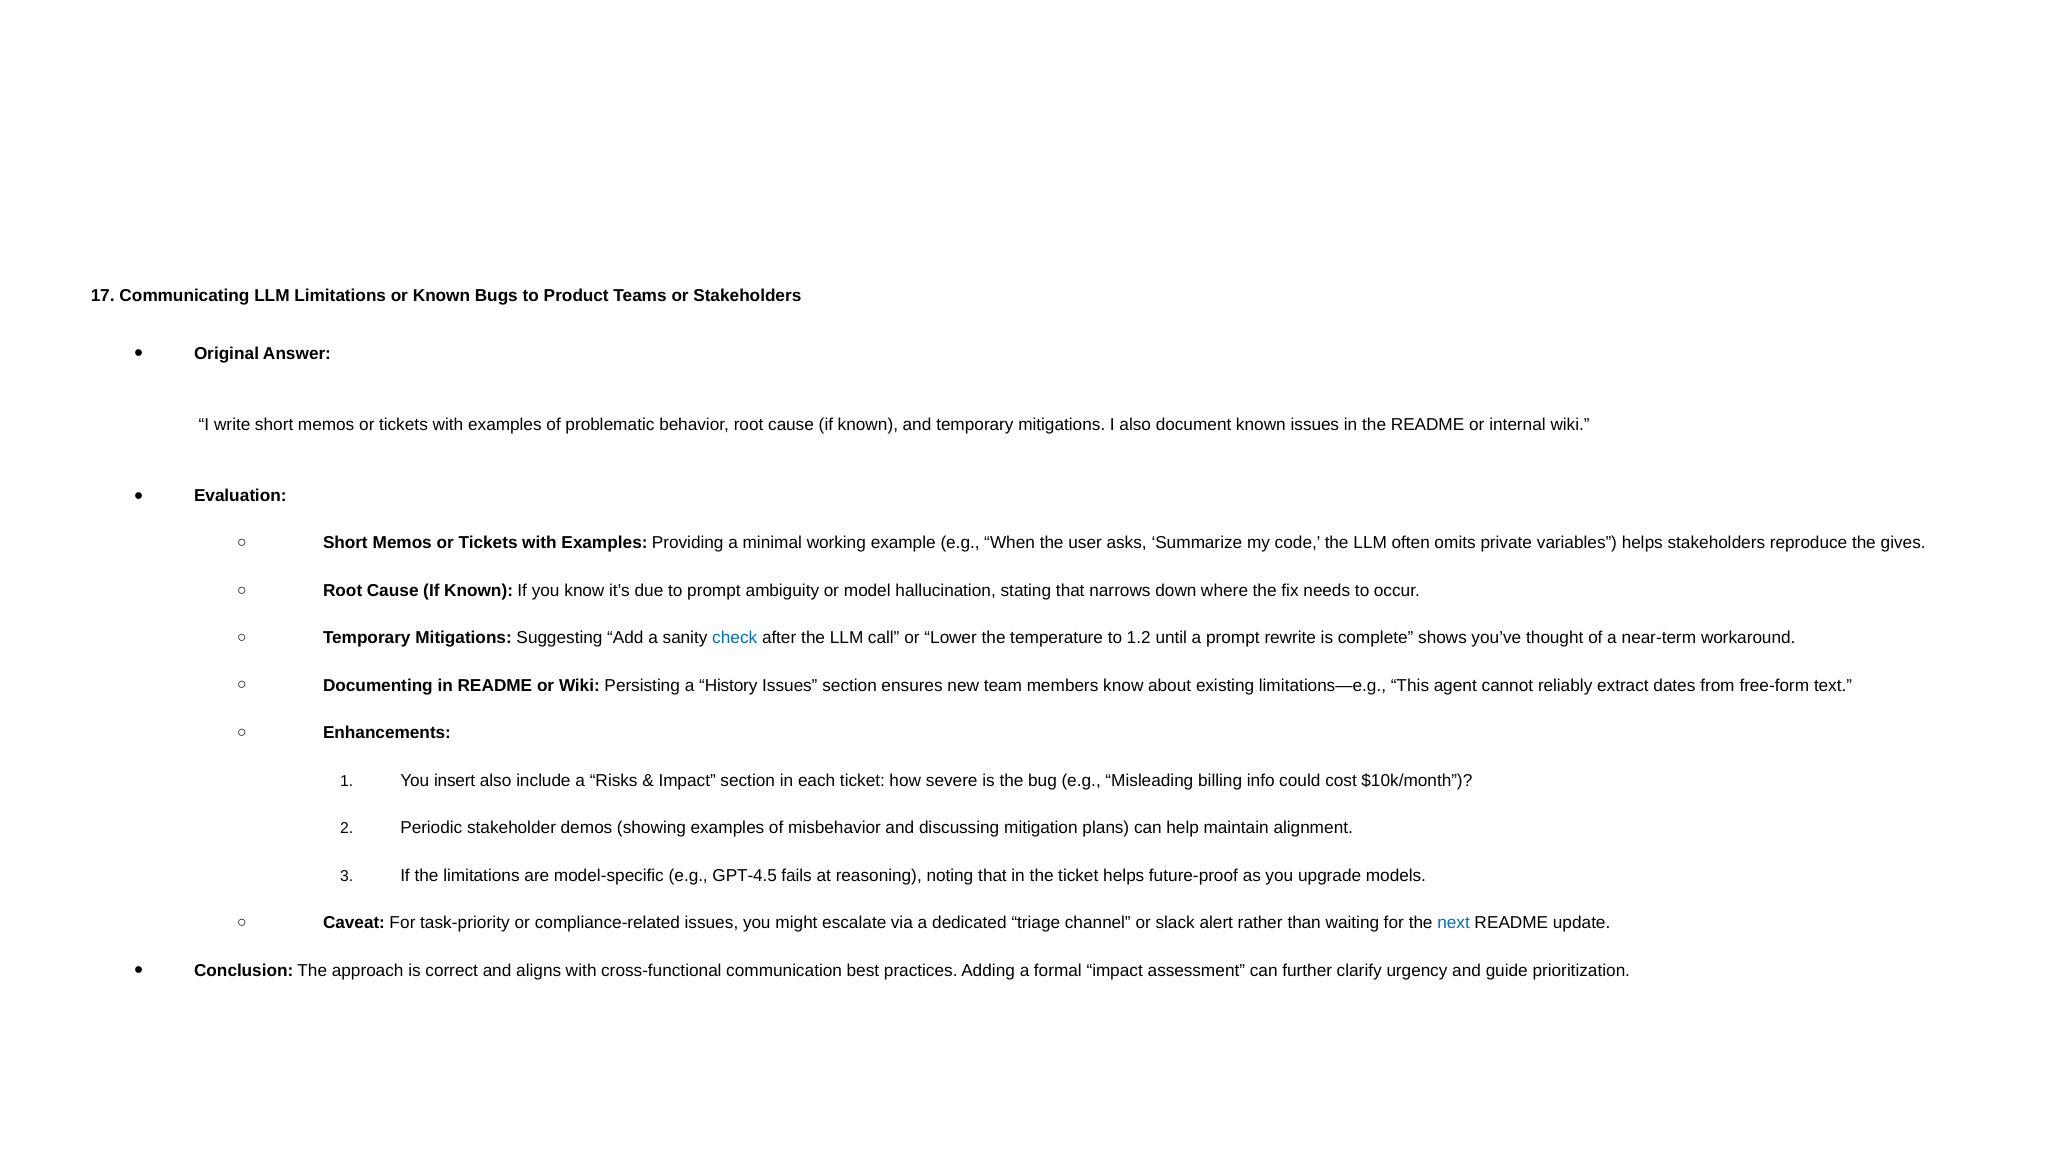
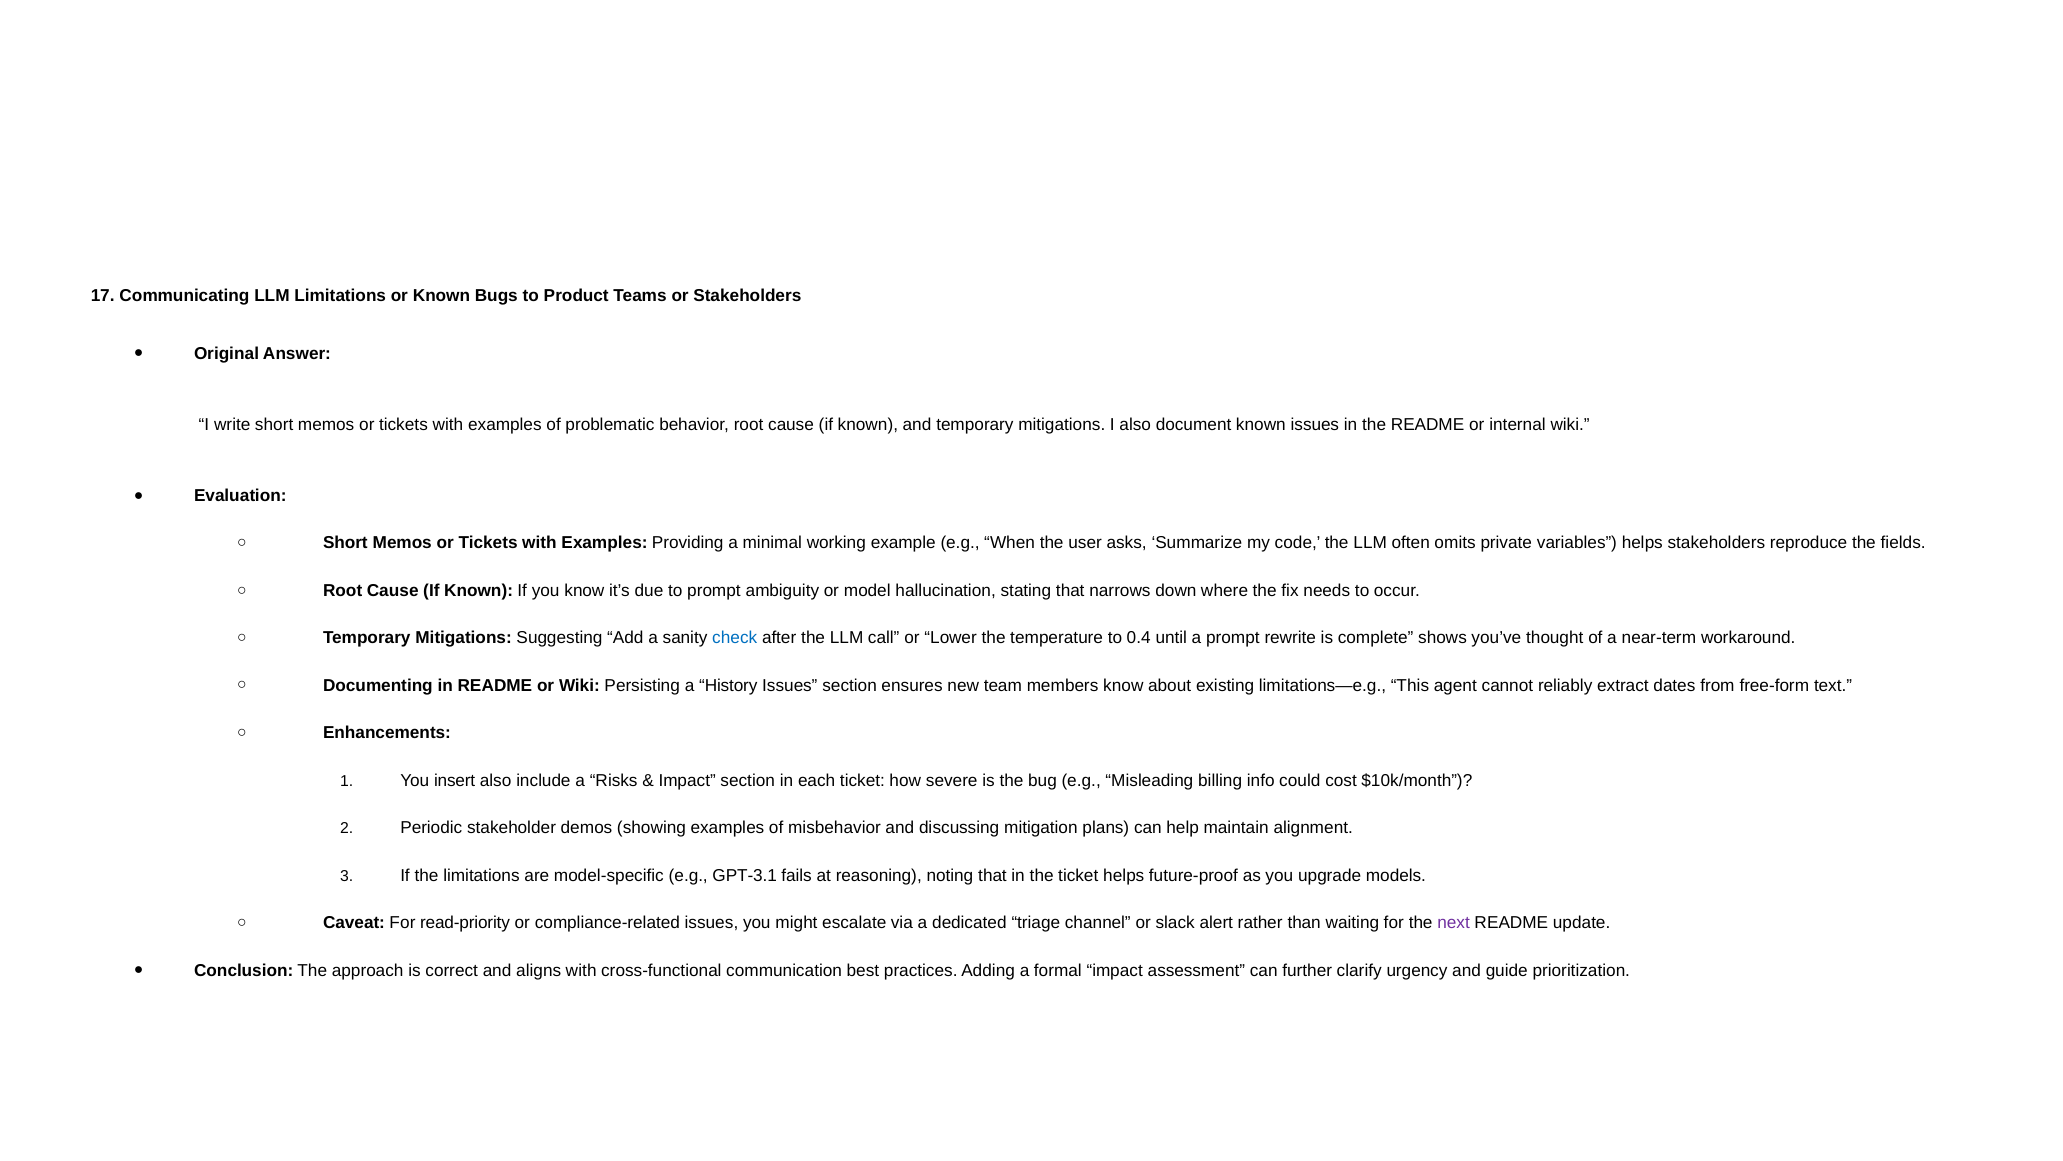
gives: gives -> fields
1.2: 1.2 -> 0.4
GPT-4.5: GPT-4.5 -> GPT-3.1
task‐priority: task‐priority -> read‐priority
next colour: blue -> purple
